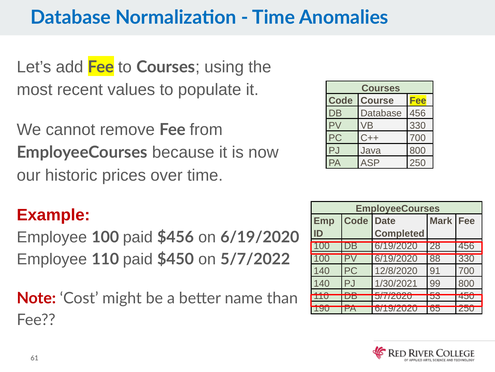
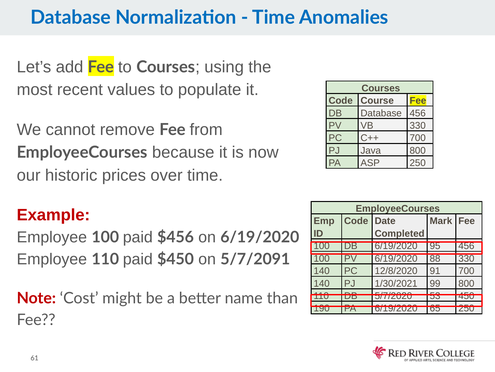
28: 28 -> 95
5/7/2022: 5/7/2022 -> 5/7/2091
